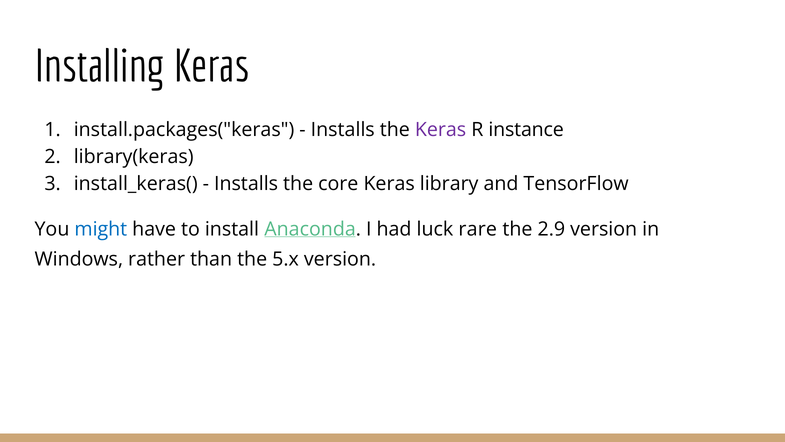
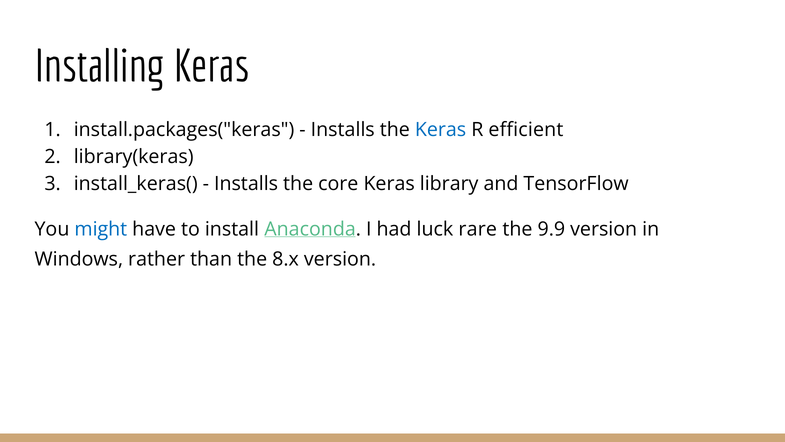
Keras at (441, 130) colour: purple -> blue
instance: instance -> efficient
2.9: 2.9 -> 9.9
5.x: 5.x -> 8.x
